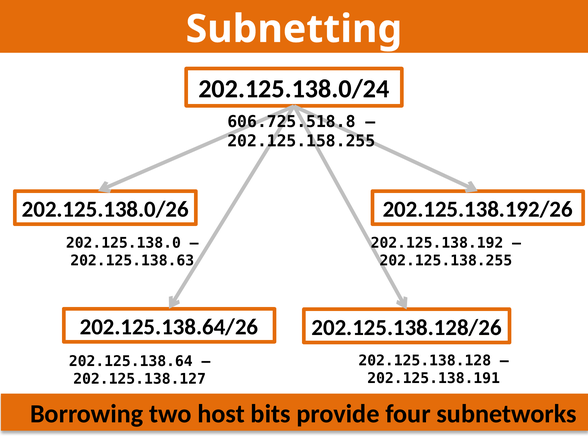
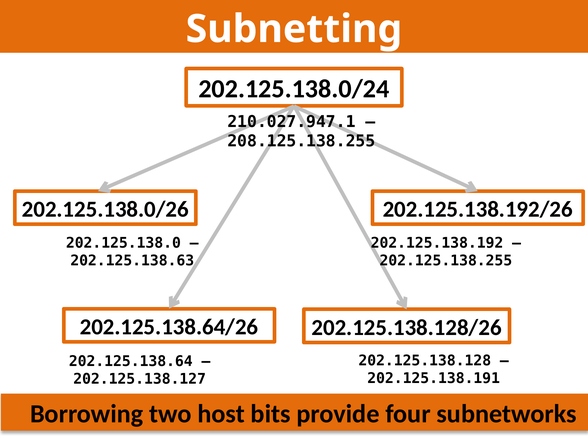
606.725.518.8: 606.725.518.8 -> 210.027.947.1
202.125.158.255: 202.125.158.255 -> 208.125.138.255
